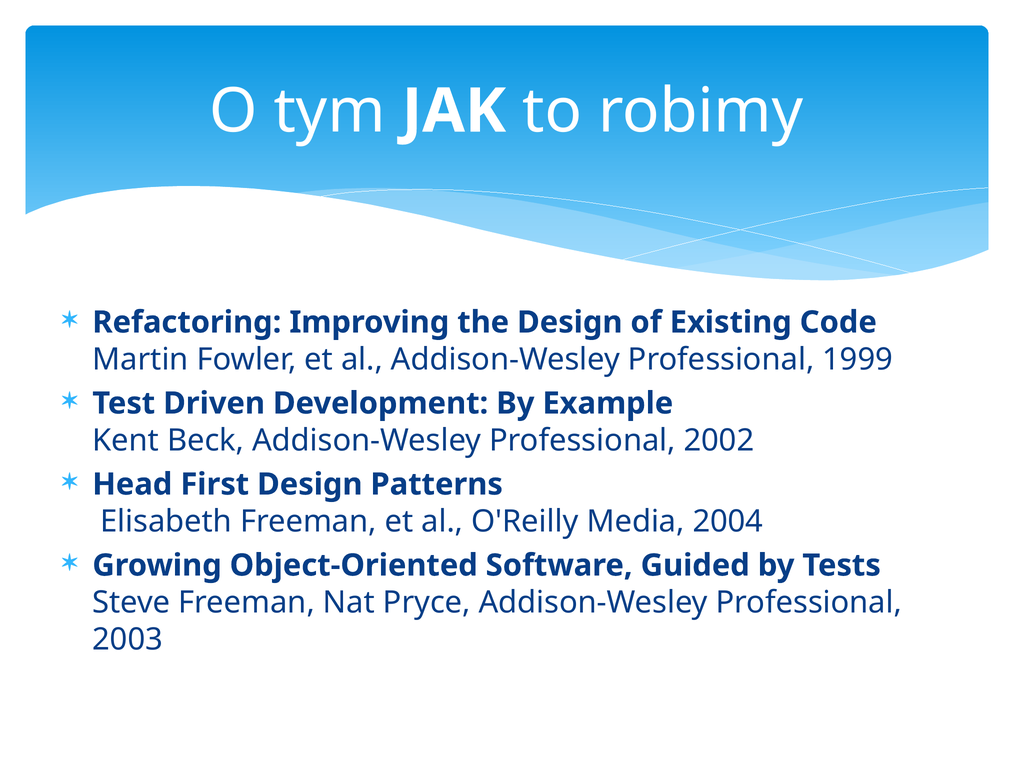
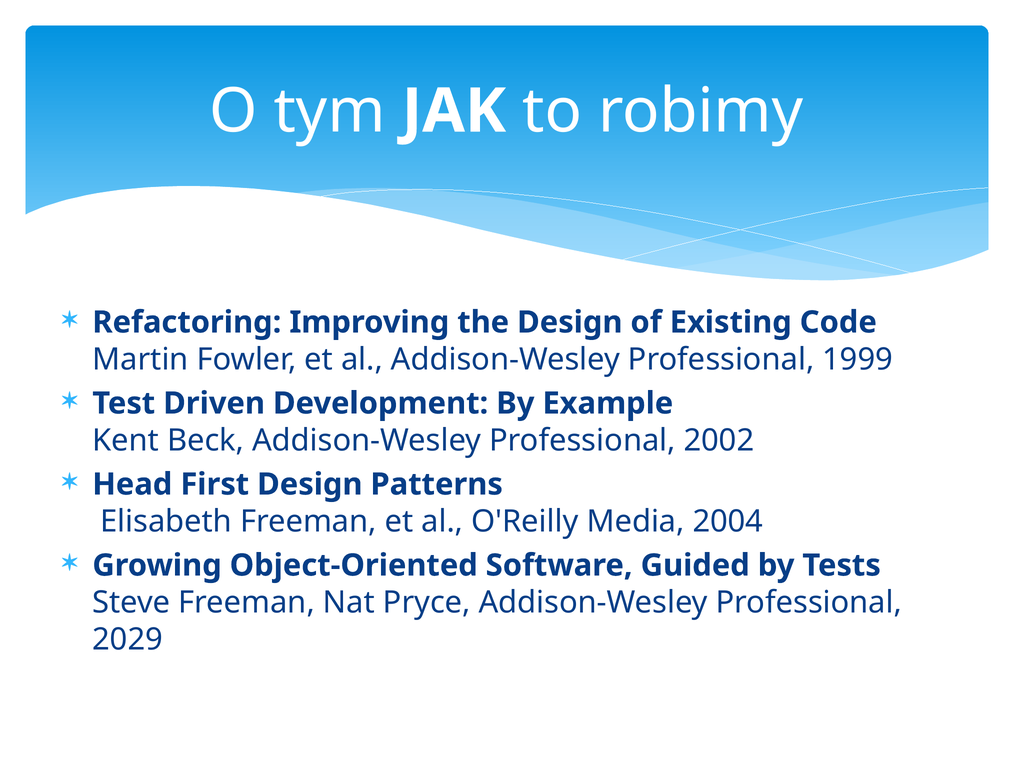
2003: 2003 -> 2029
